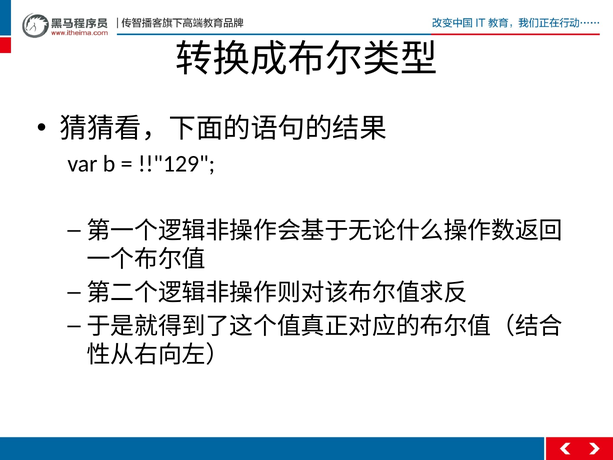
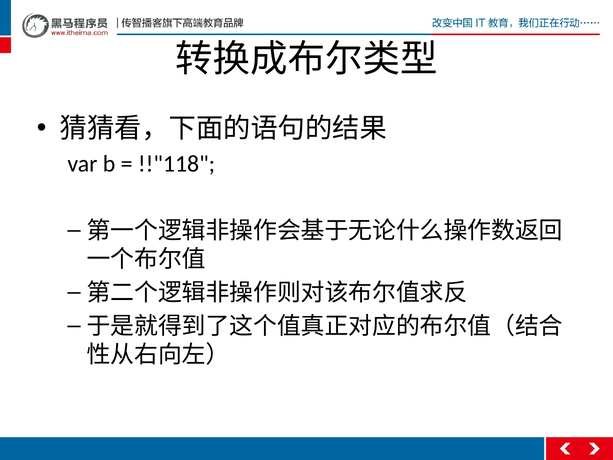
!!"129: !!"129 -> !!"118
